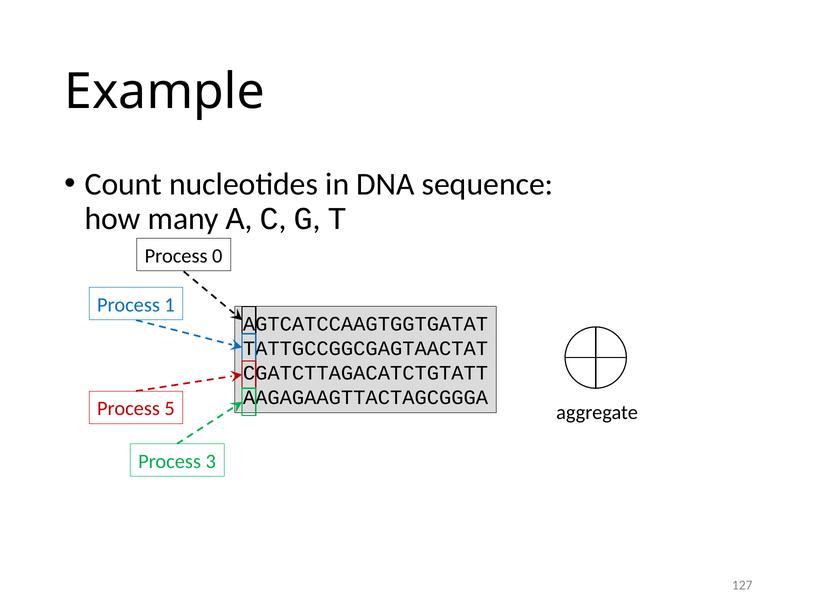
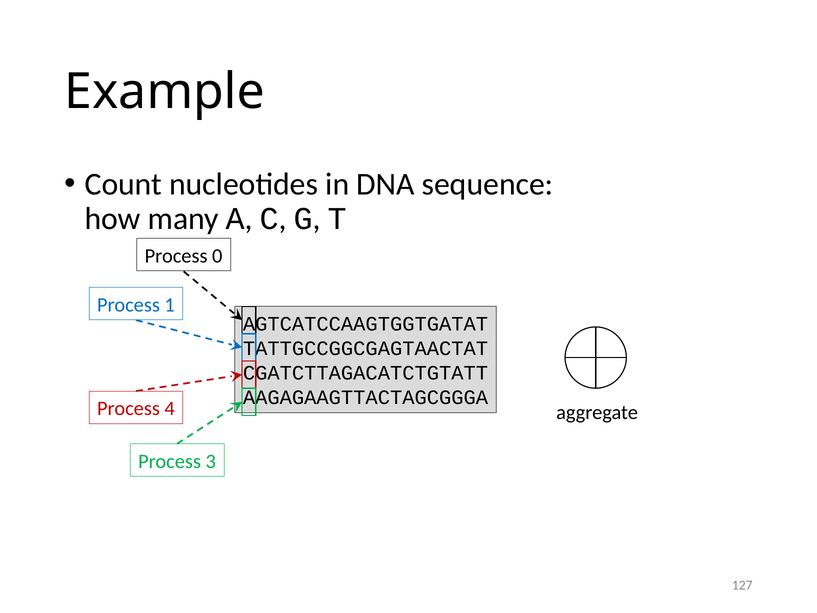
5: 5 -> 4
